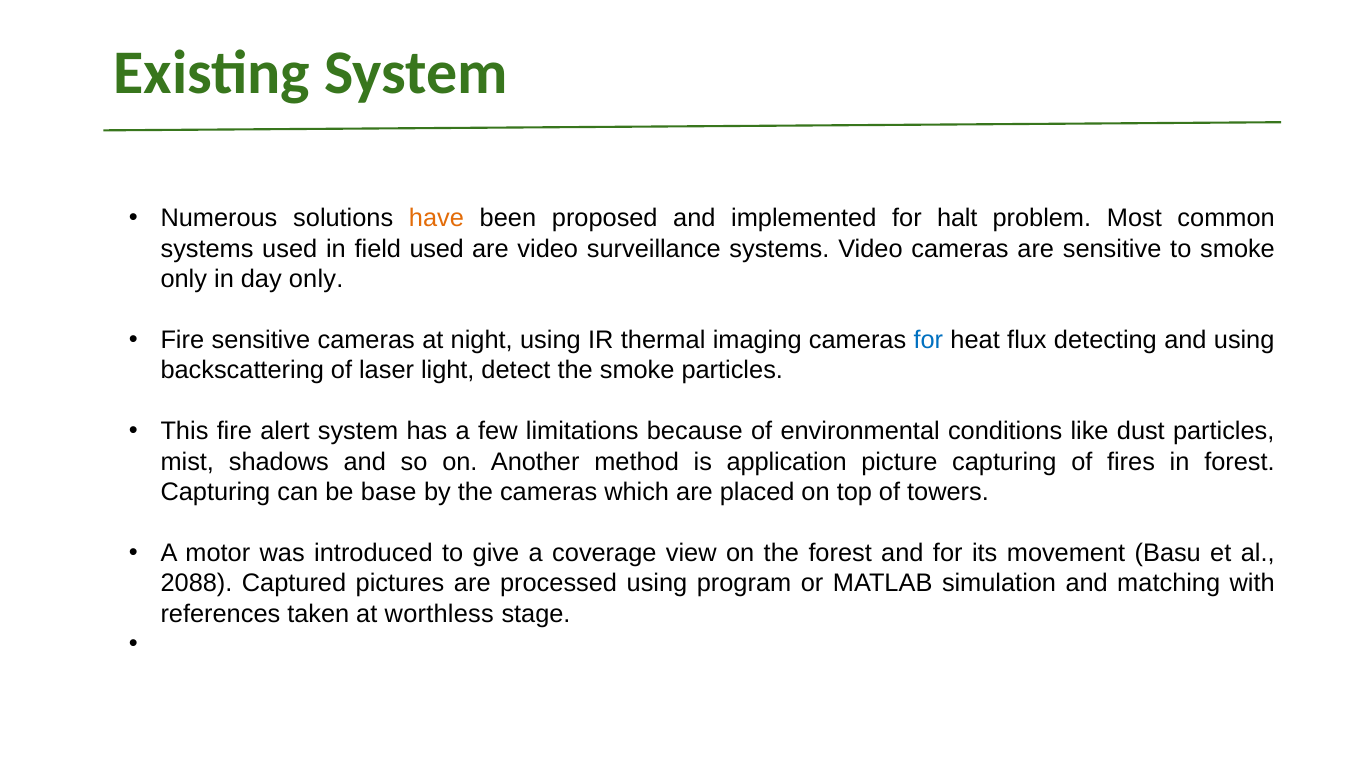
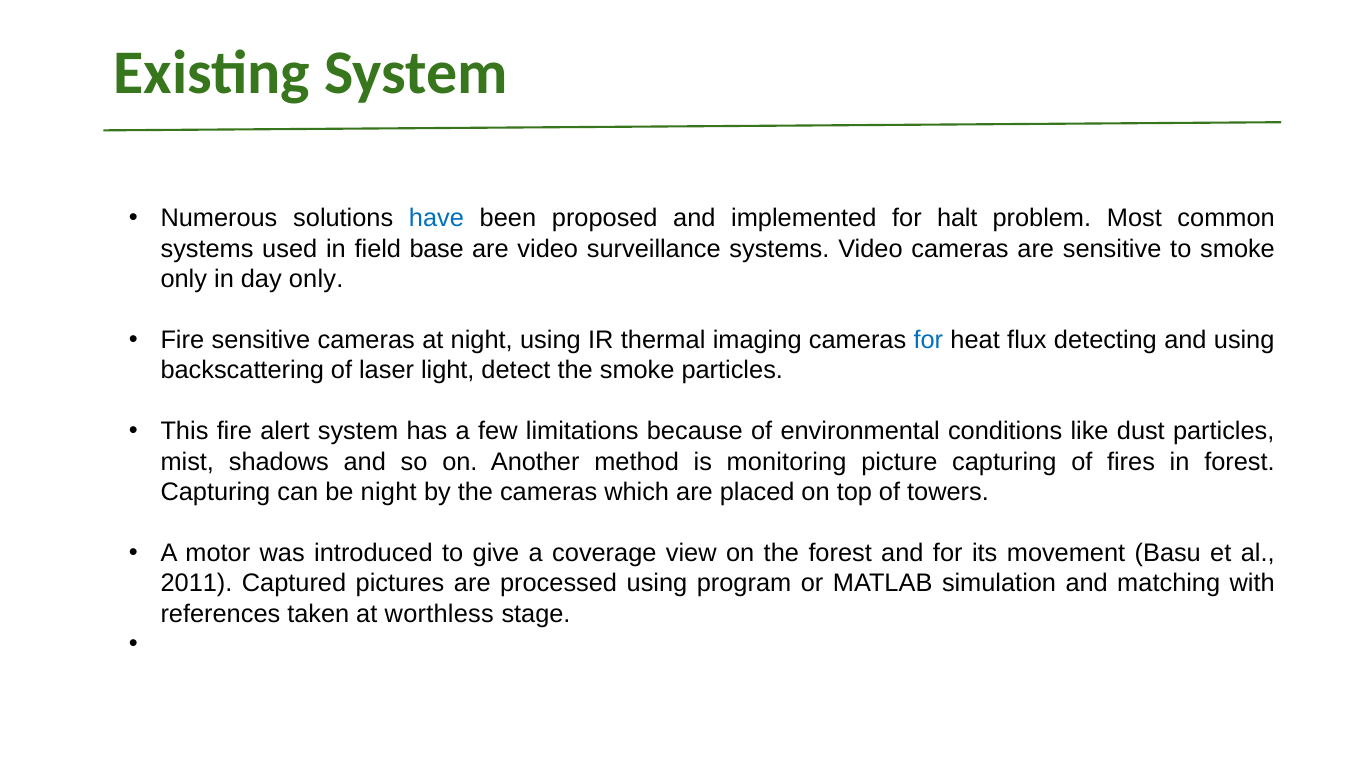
have colour: orange -> blue
field used: used -> base
application: application -> monitoring
be base: base -> night
2088: 2088 -> 2011
